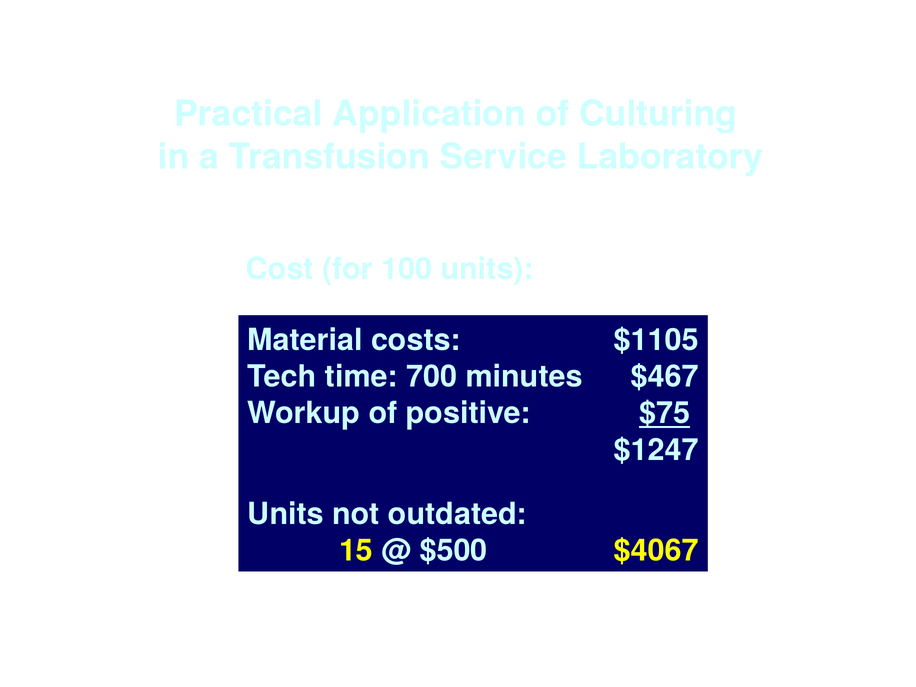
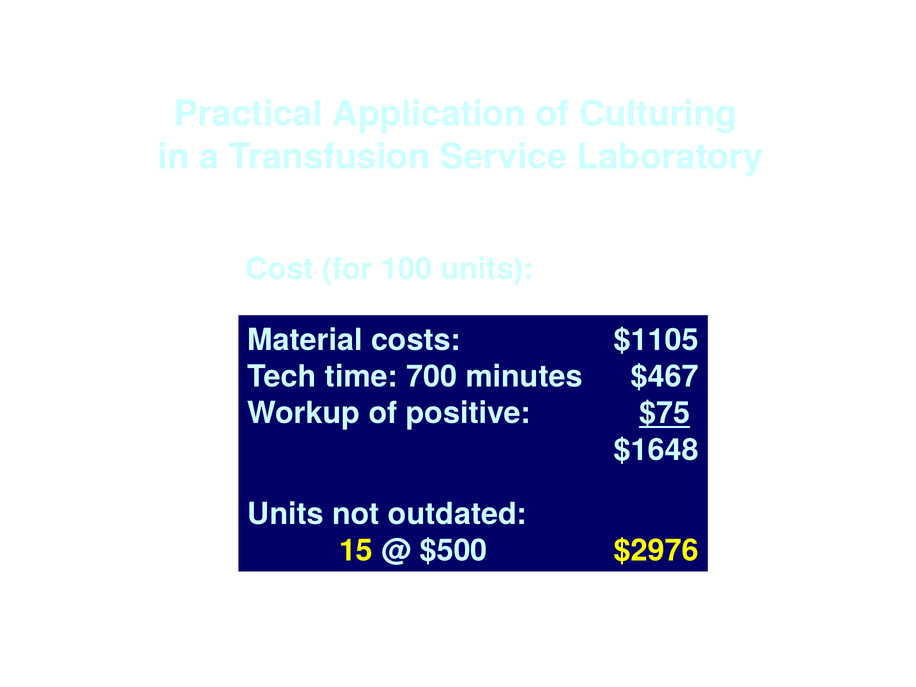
$1247: $1247 -> $1648
$4067: $4067 -> $2976
